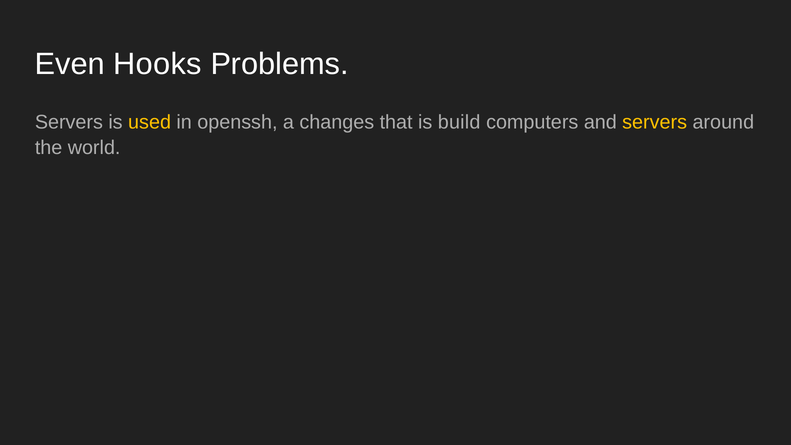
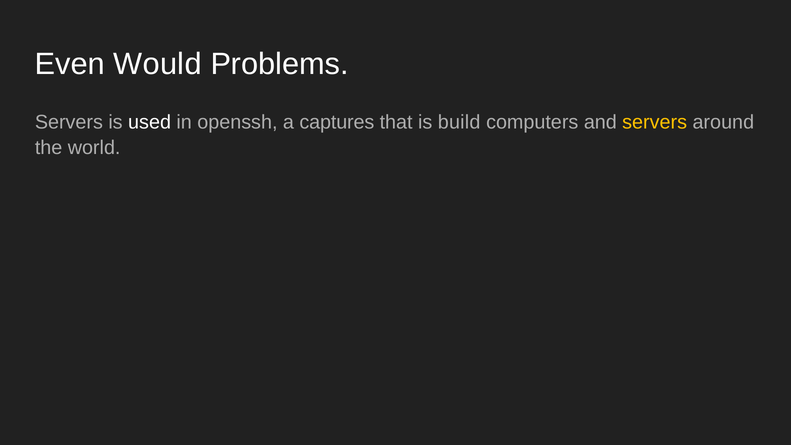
Hooks: Hooks -> Would
used colour: yellow -> white
changes: changes -> captures
